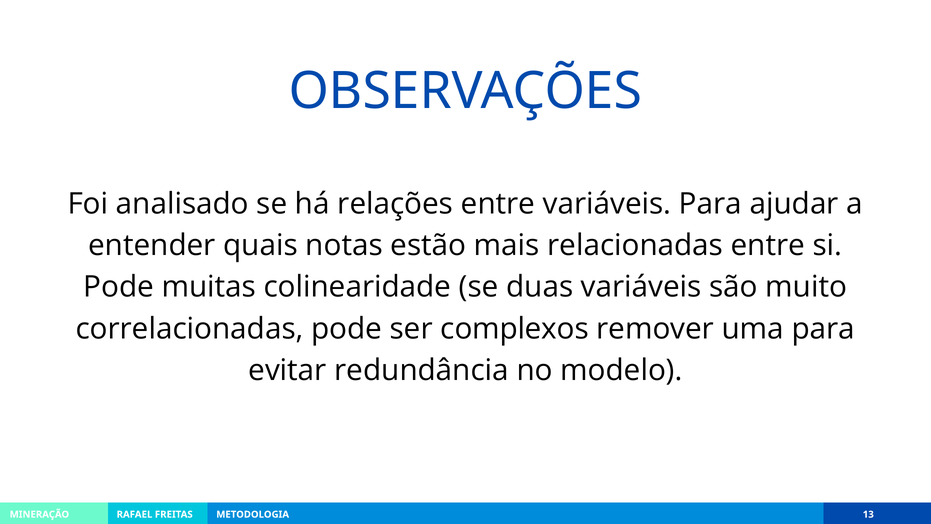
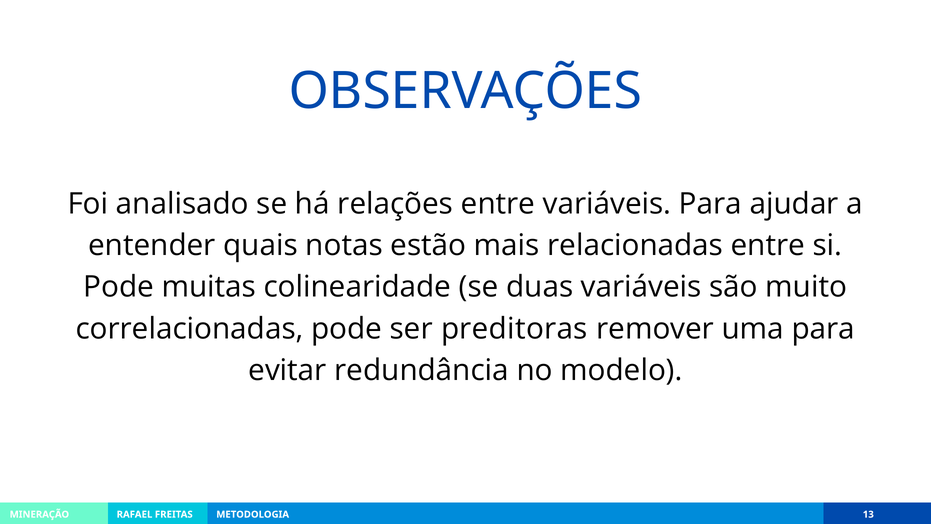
complexos: complexos -> preditoras
